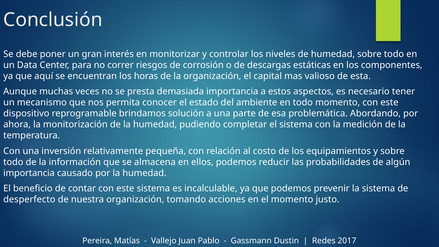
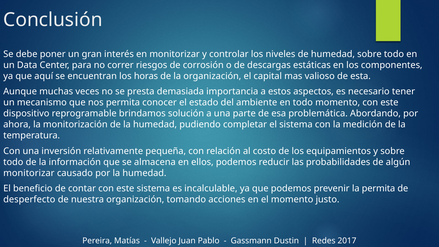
importancia at (29, 173): importancia -> monitorizar
la sistema: sistema -> permita
